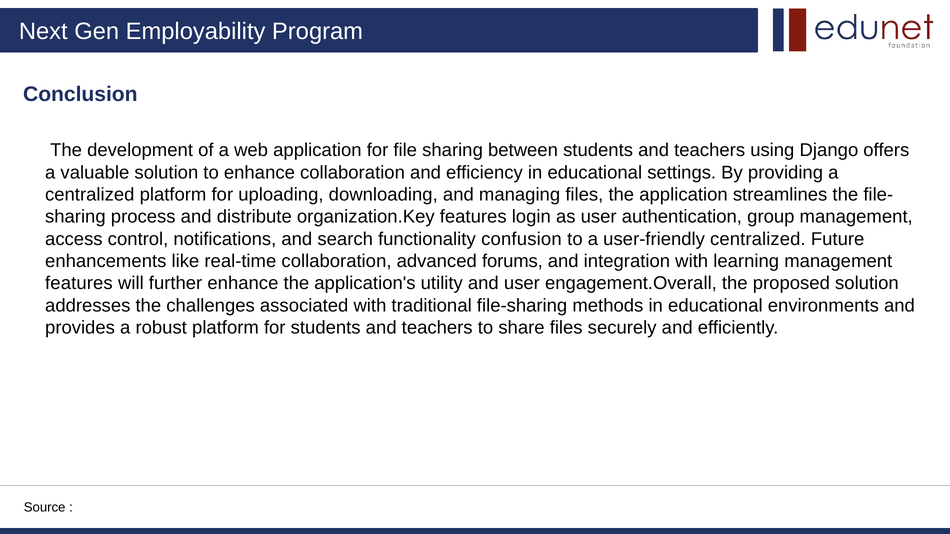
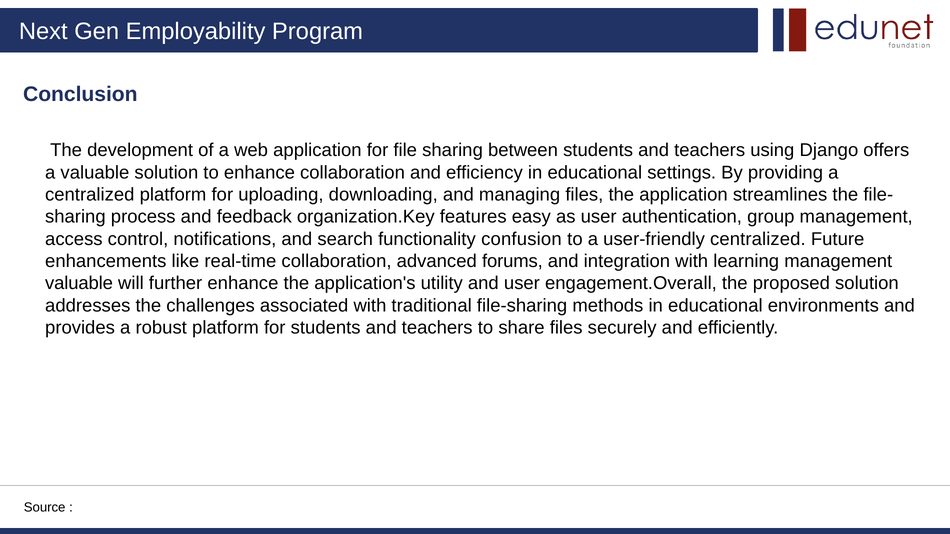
distribute: distribute -> feedback
login: login -> easy
features at (79, 284): features -> valuable
